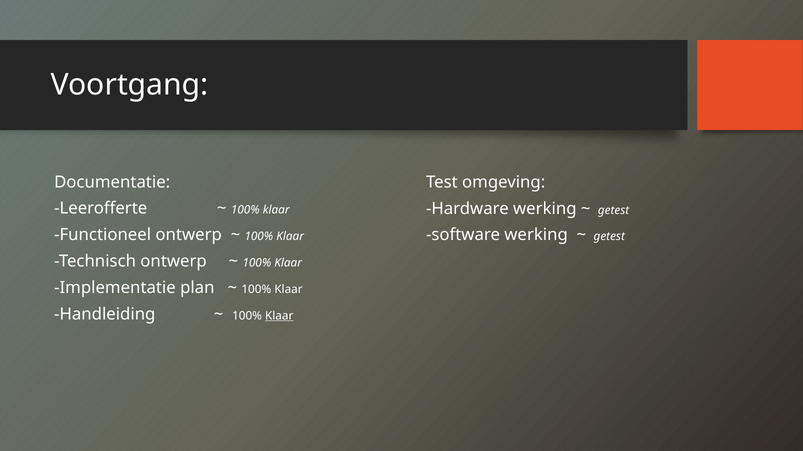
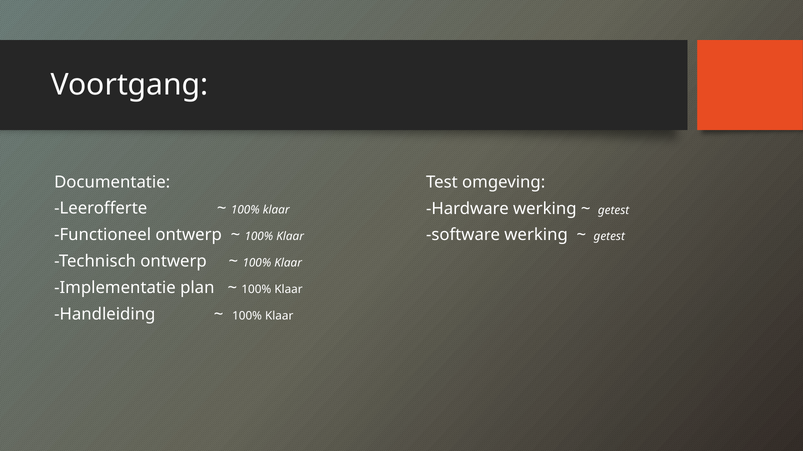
Klaar at (279, 316) underline: present -> none
